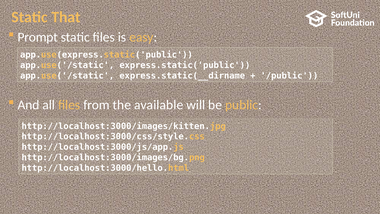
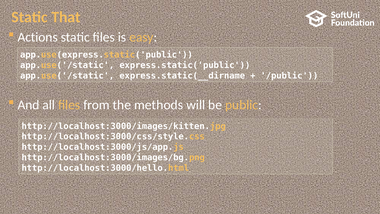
Prompt: Prompt -> Actions
available: available -> methods
